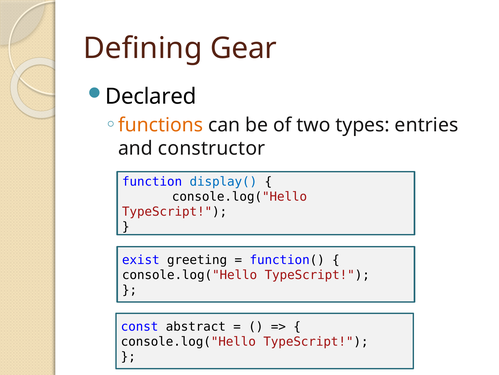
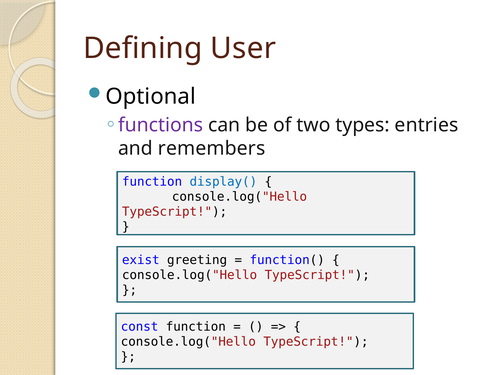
Gear: Gear -> User
Declared: Declared -> Optional
functions colour: orange -> purple
constructor: constructor -> remembers
const abstract: abstract -> function
